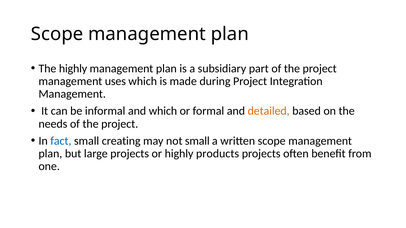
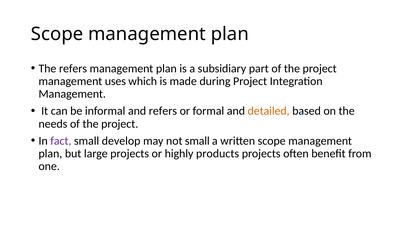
The highly: highly -> refers
and which: which -> refers
fact colour: blue -> purple
creating: creating -> develop
